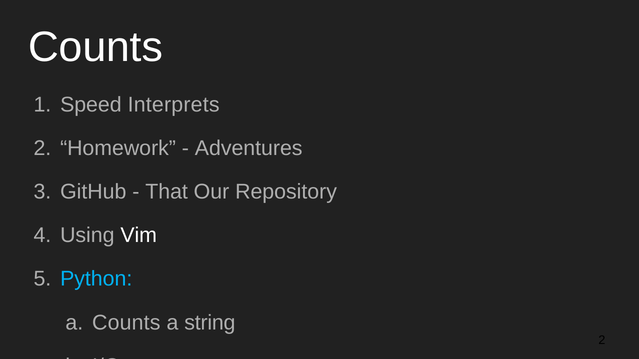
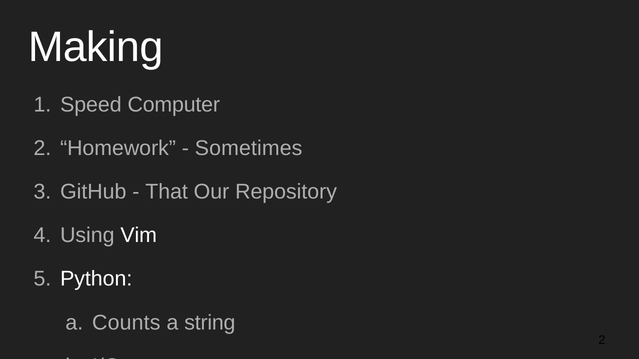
Counts at (96, 47): Counts -> Making
Interprets: Interprets -> Computer
Adventures: Adventures -> Sometimes
Python colour: light blue -> white
